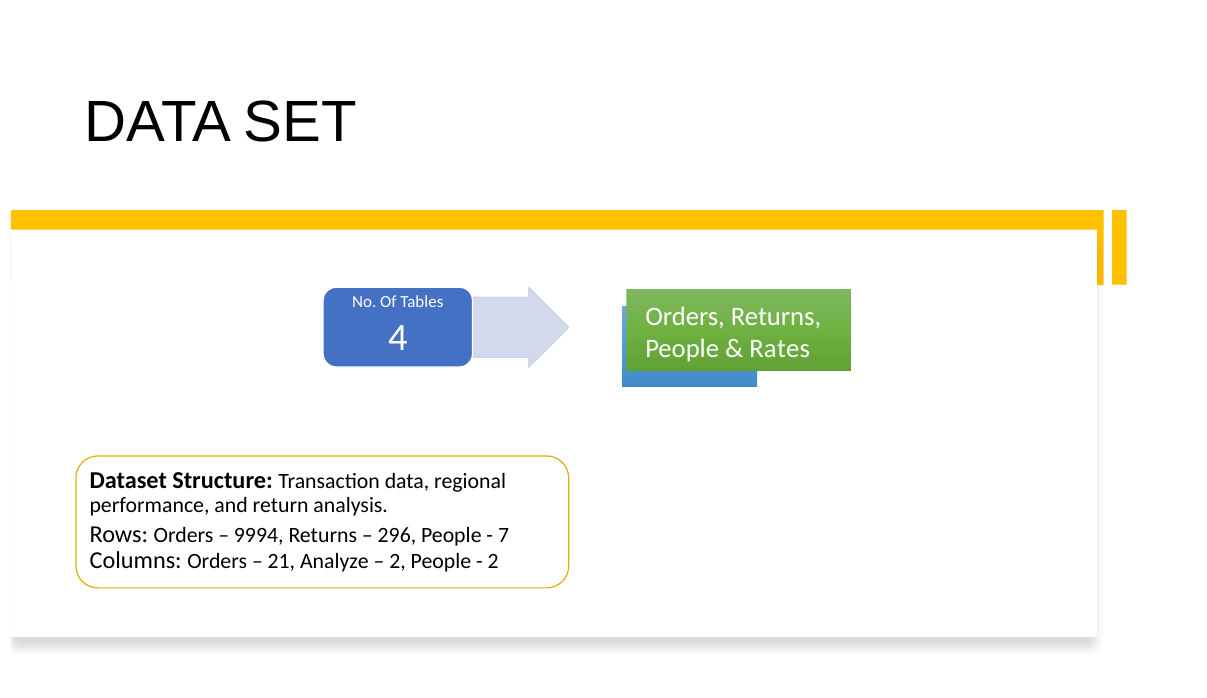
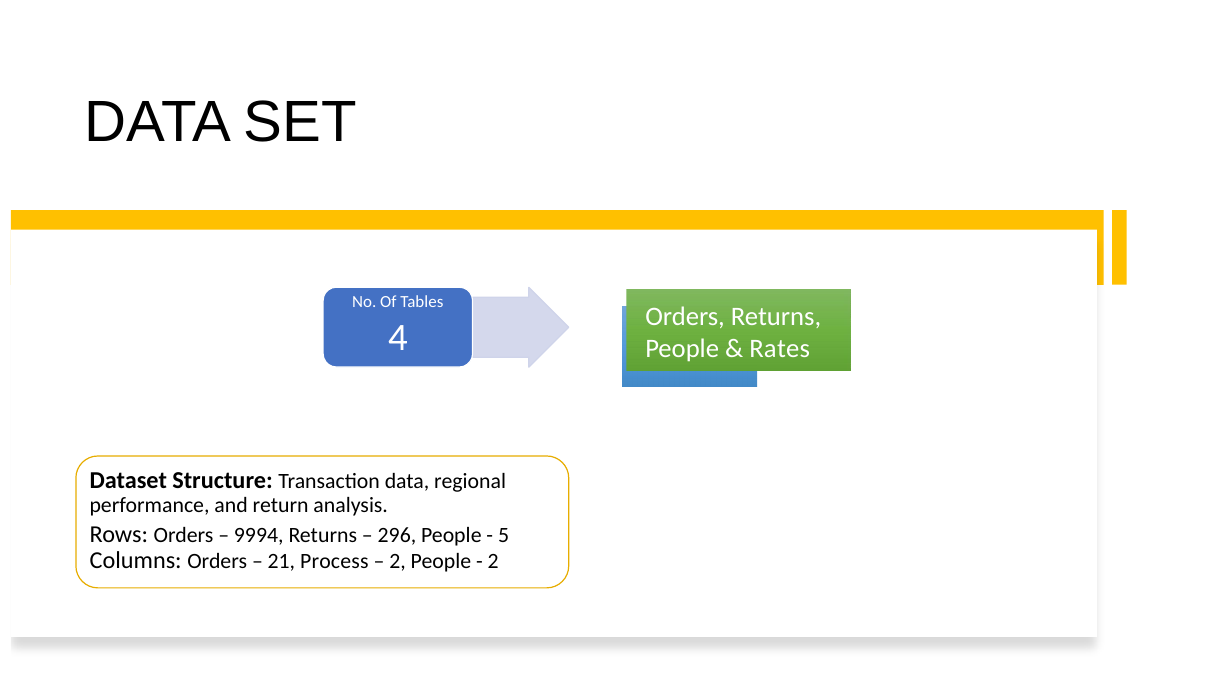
7: 7 -> 5
Analyze: Analyze -> Process
